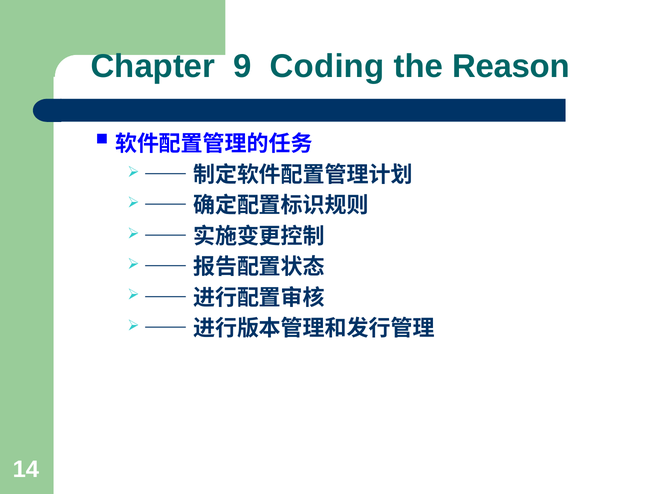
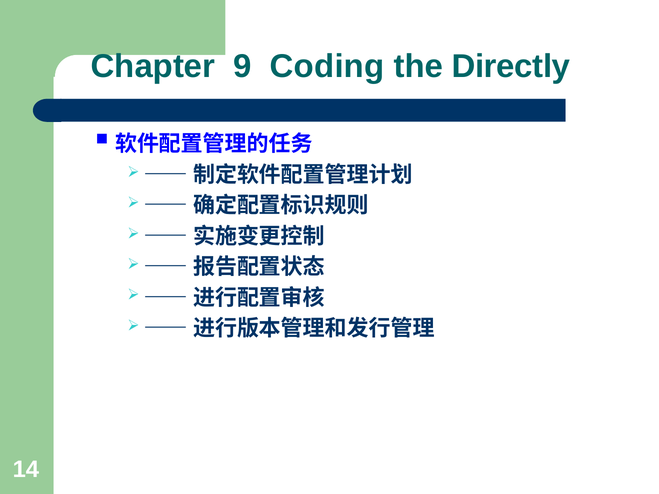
Reason: Reason -> Directly
